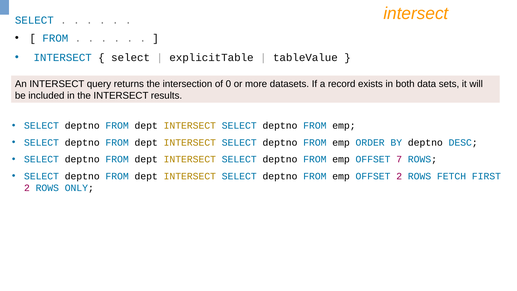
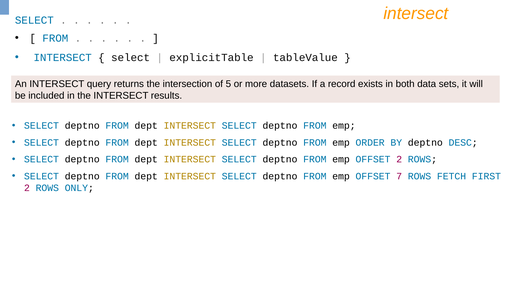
0: 0 -> 5
OFFSET 7: 7 -> 2
OFFSET 2: 2 -> 7
